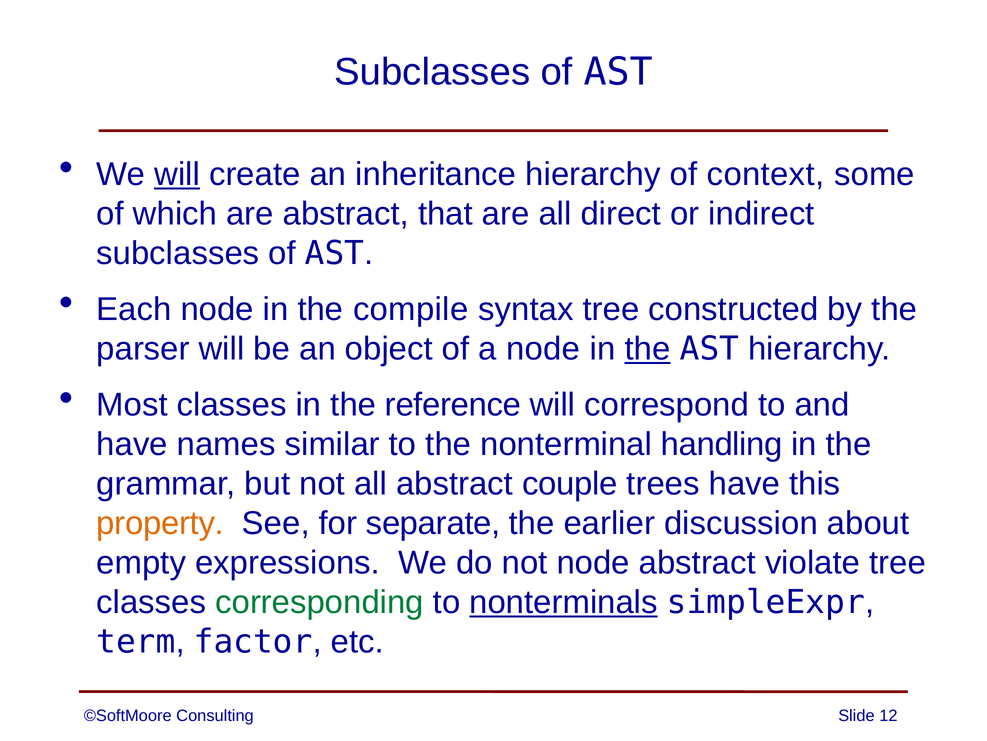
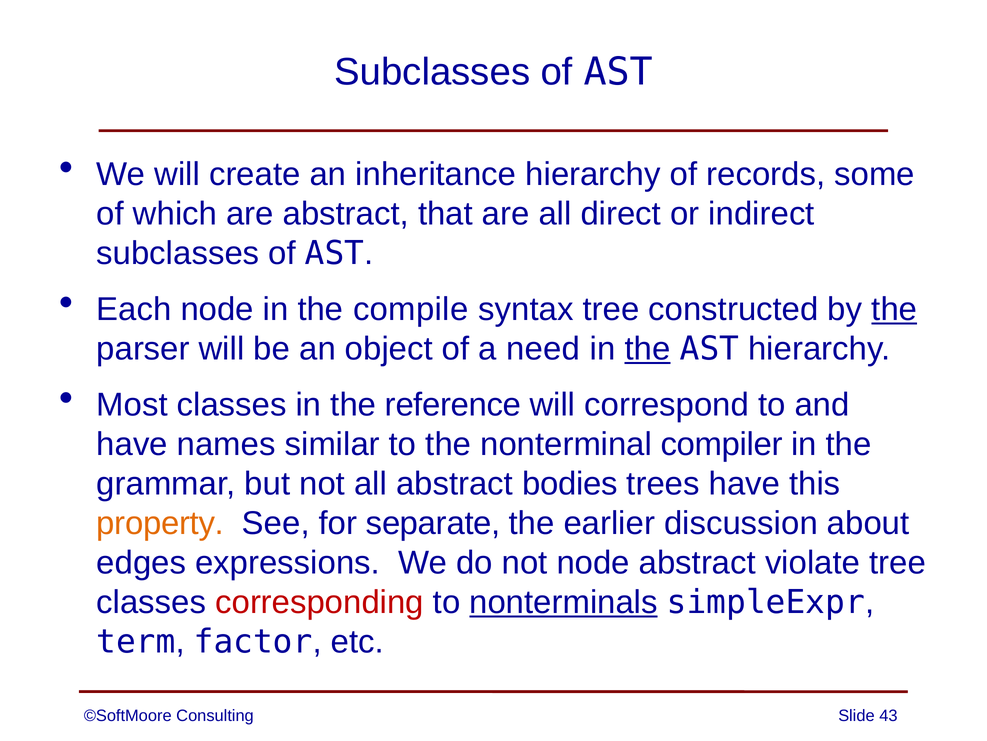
will at (177, 174) underline: present -> none
context: context -> records
the at (894, 309) underline: none -> present
a node: node -> need
handling: handling -> compiler
couple: couple -> bodies
empty: empty -> edges
corresponding colour: green -> red
12: 12 -> 43
